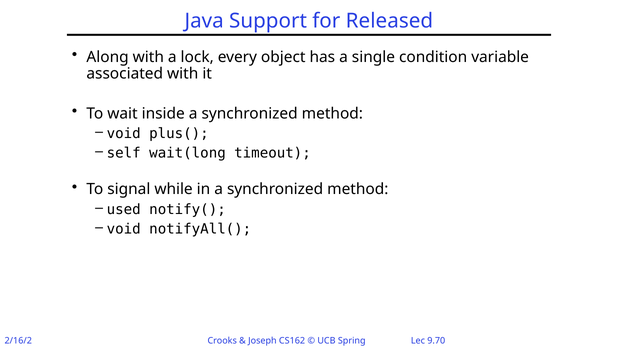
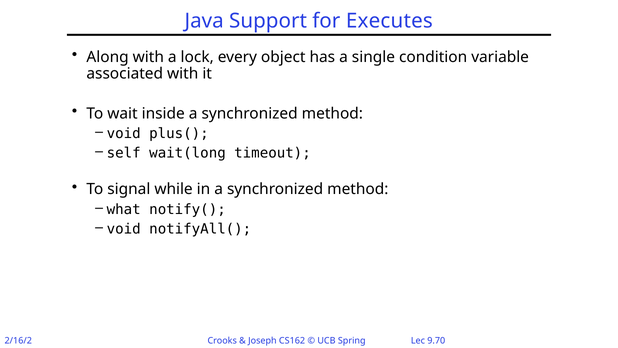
Released: Released -> Executes
used: used -> what
